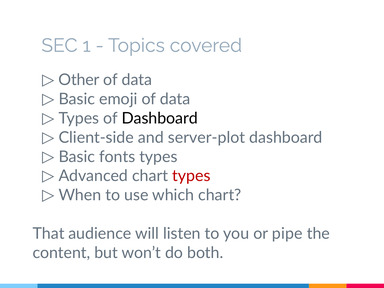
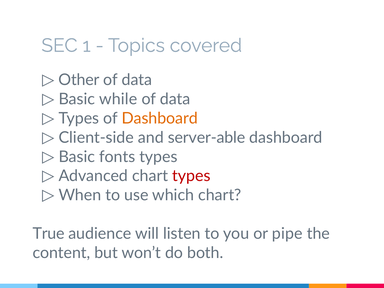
emoji: emoji -> while
Dashboard at (160, 118) colour: black -> orange
server-plot: server-plot -> server-able
That: That -> True
